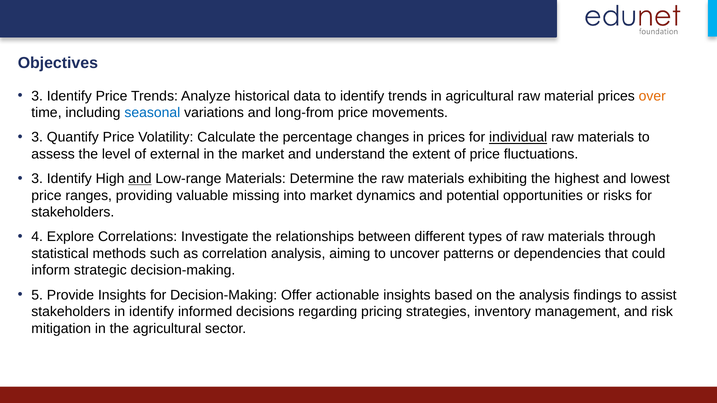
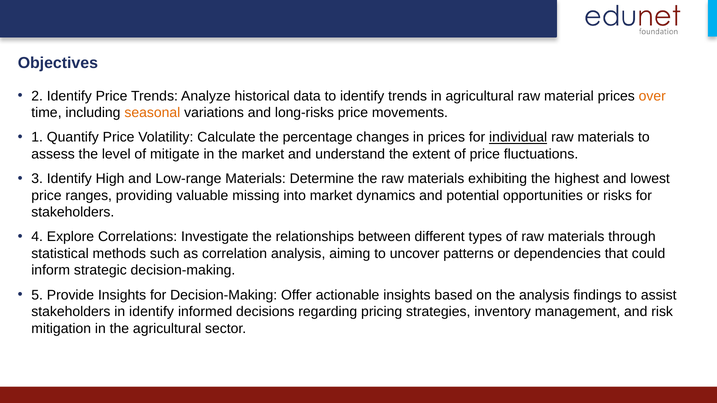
3 at (37, 96): 3 -> 2
seasonal colour: blue -> orange
long-from: long-from -> long-risks
3 at (37, 137): 3 -> 1
external: external -> mitigate
and at (140, 179) underline: present -> none
